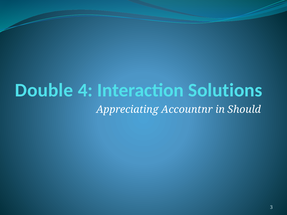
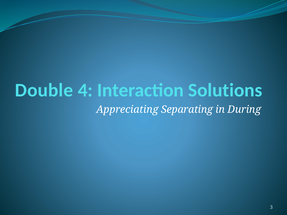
Accountnr: Accountnr -> Separating
Should: Should -> During
